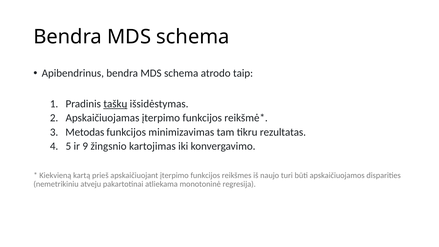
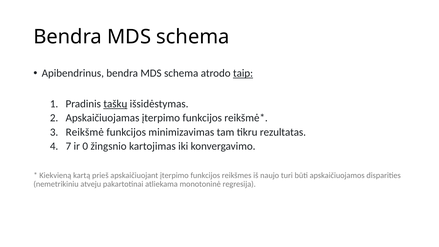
taip underline: none -> present
Metodas: Metodas -> Reikšmė
5: 5 -> 7
9: 9 -> 0
